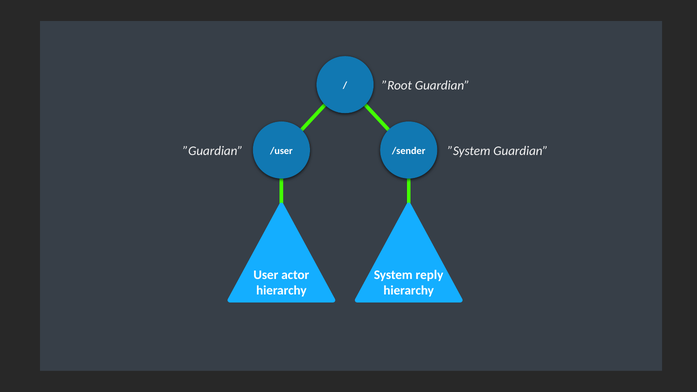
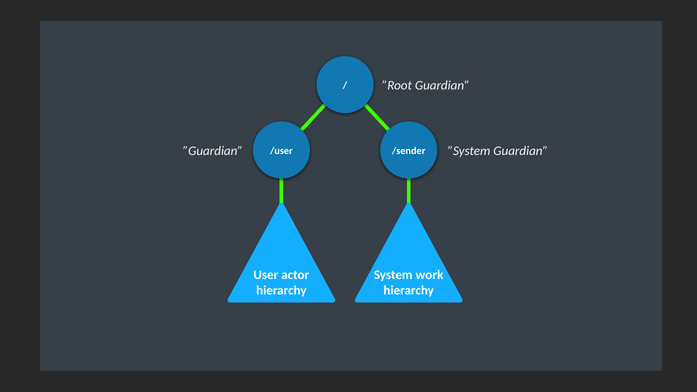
reply: reply -> work
